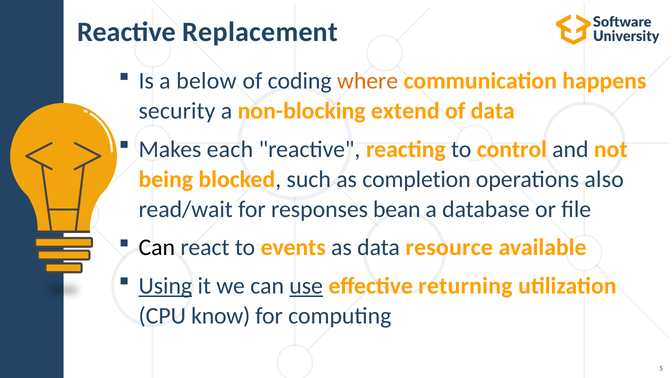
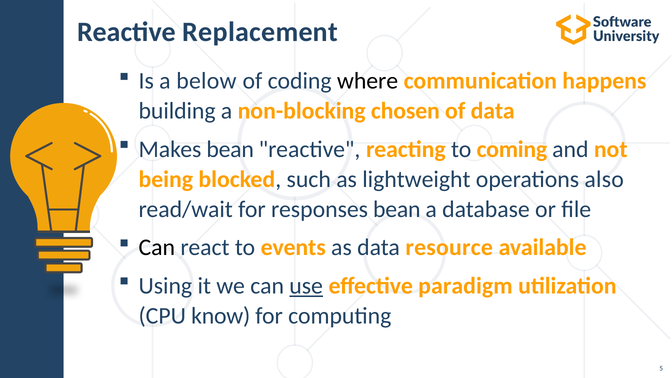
where colour: orange -> black
security: security -> building
extend: extend -> chosen
Makes each: each -> bean
control: control -> coming
completion: completion -> lightweight
Using underline: present -> none
returning: returning -> paradigm
